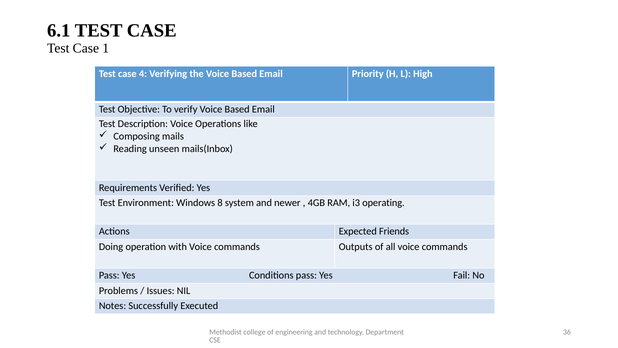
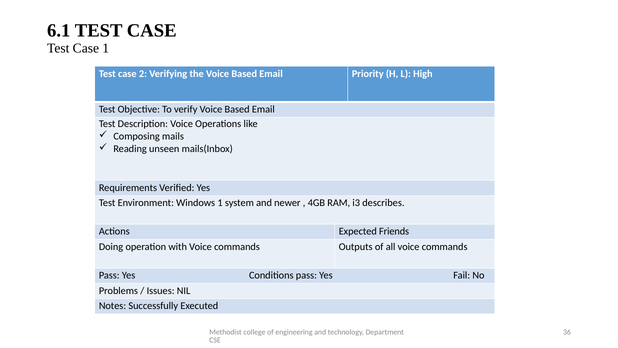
4: 4 -> 2
Windows 8: 8 -> 1
operating: operating -> describes
